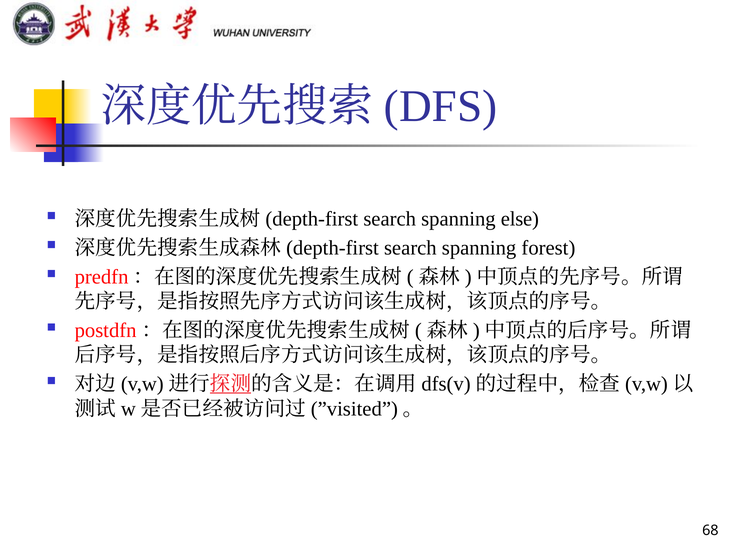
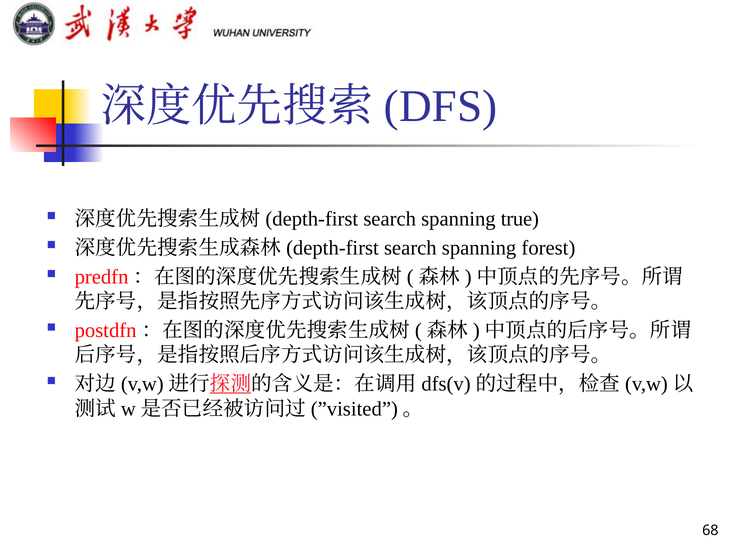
else: else -> true
